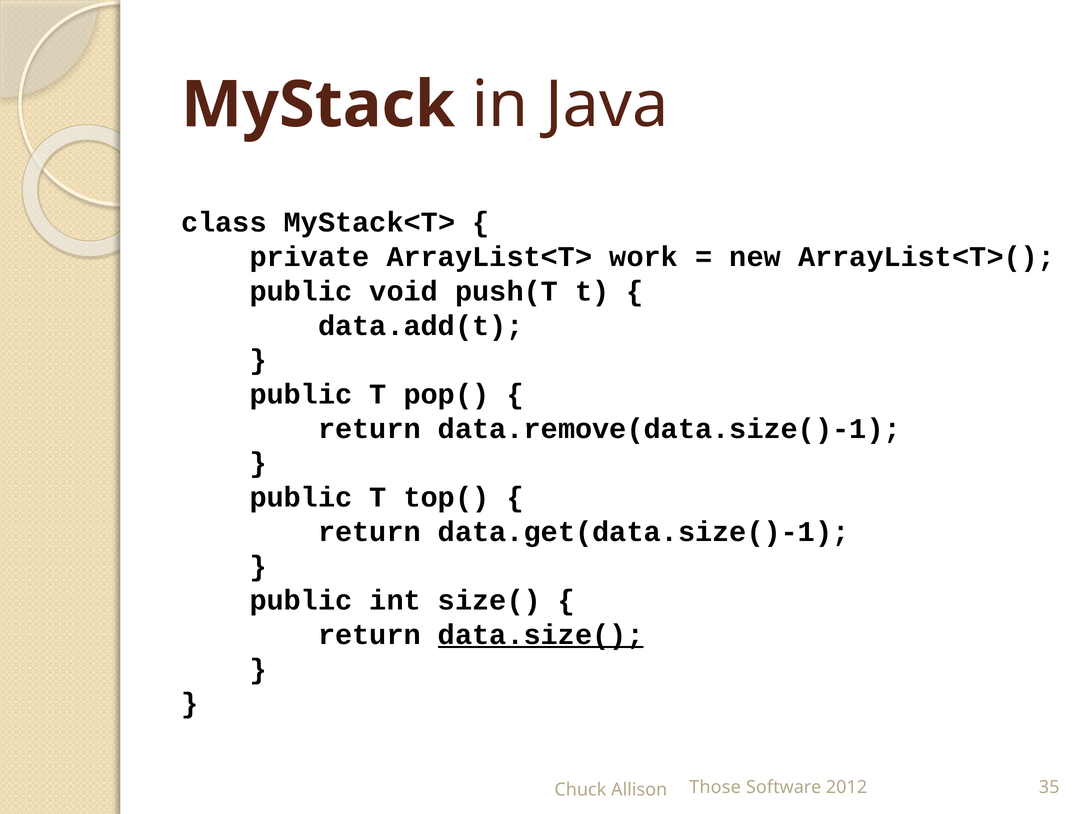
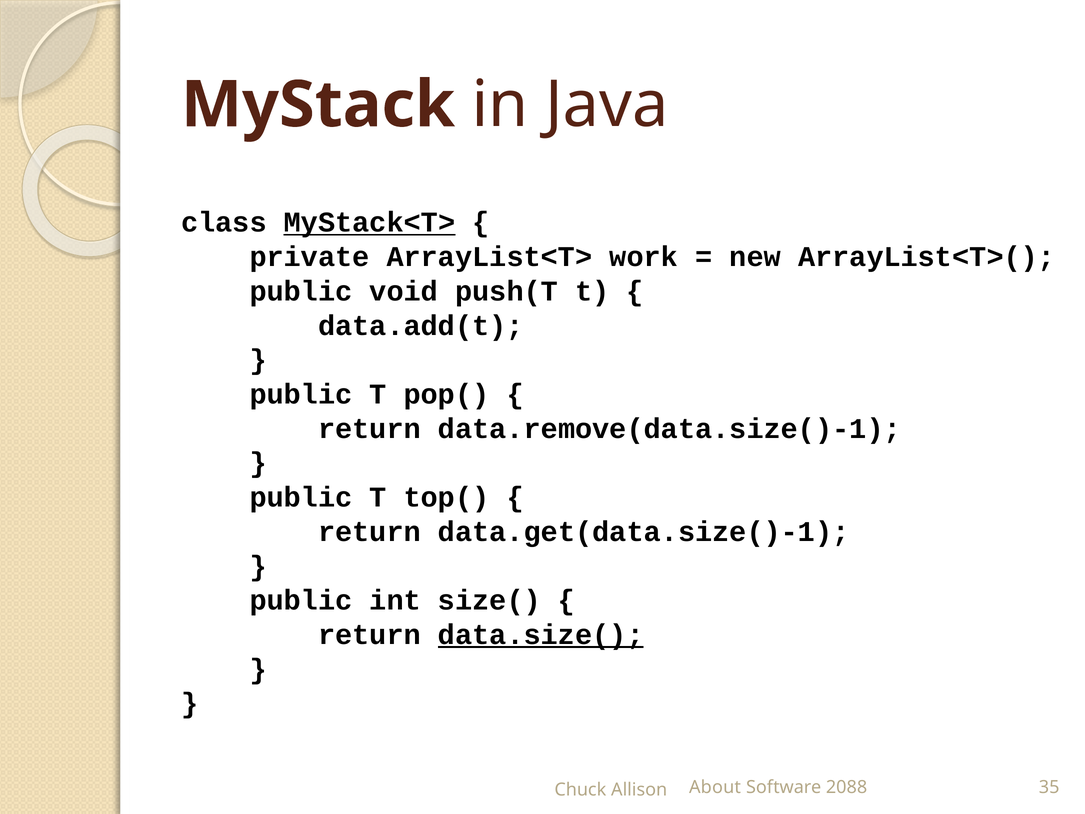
MyStack<T> underline: none -> present
Those: Those -> About
2012: 2012 -> 2088
